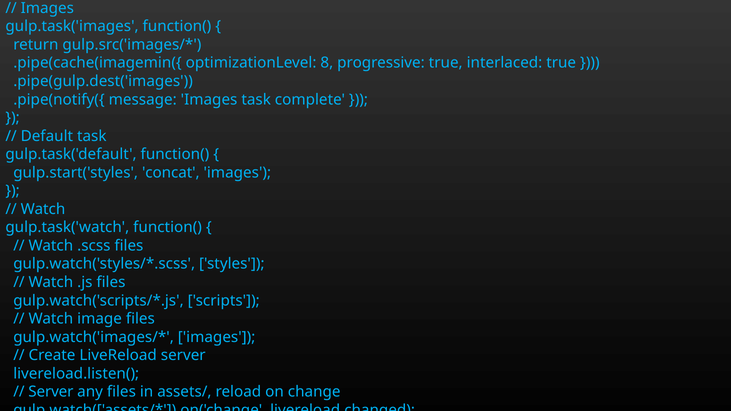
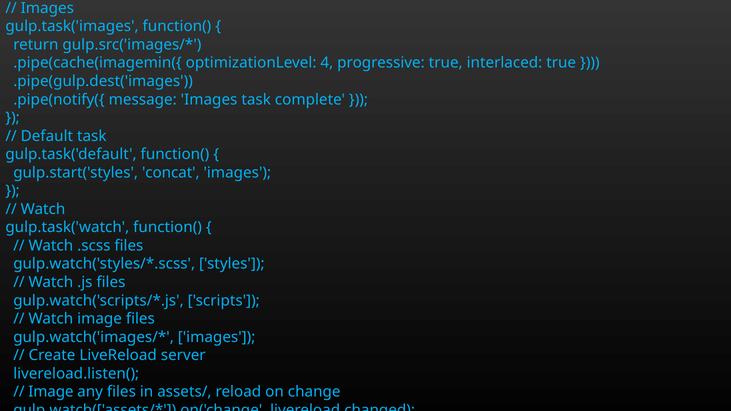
8: 8 -> 4
Server at (51, 392): Server -> Image
